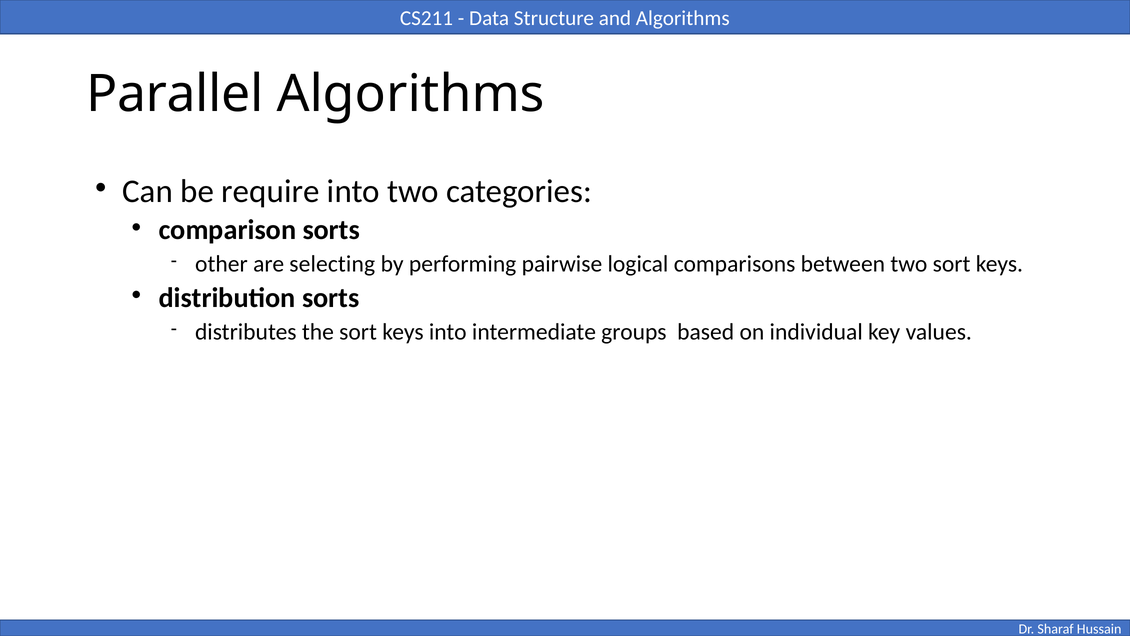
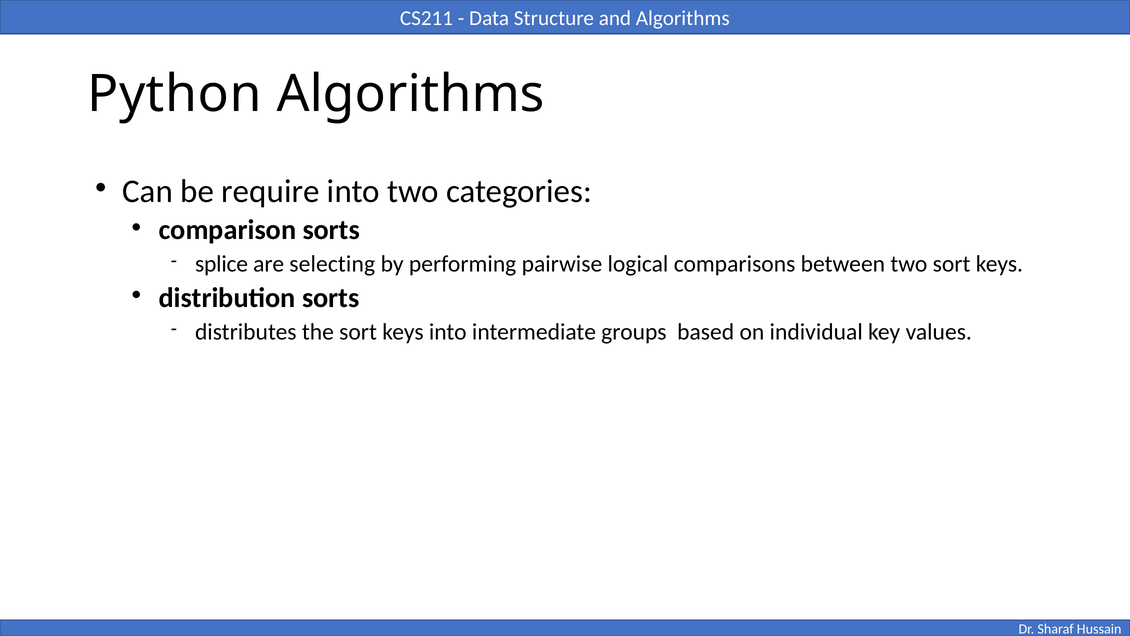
Parallel: Parallel -> Python
other: other -> splice
